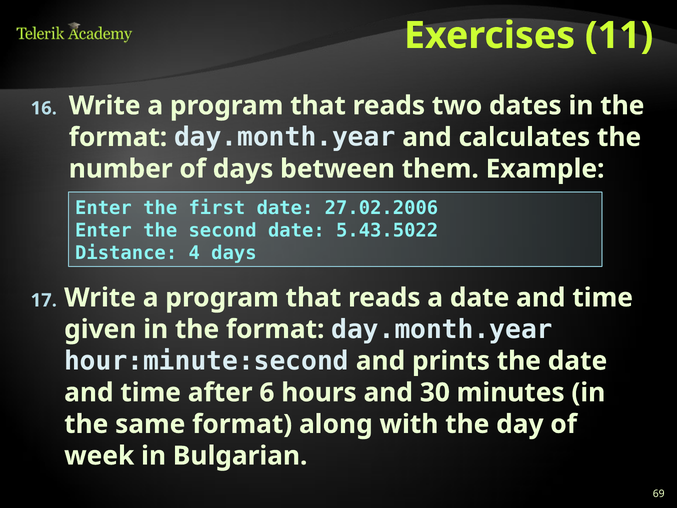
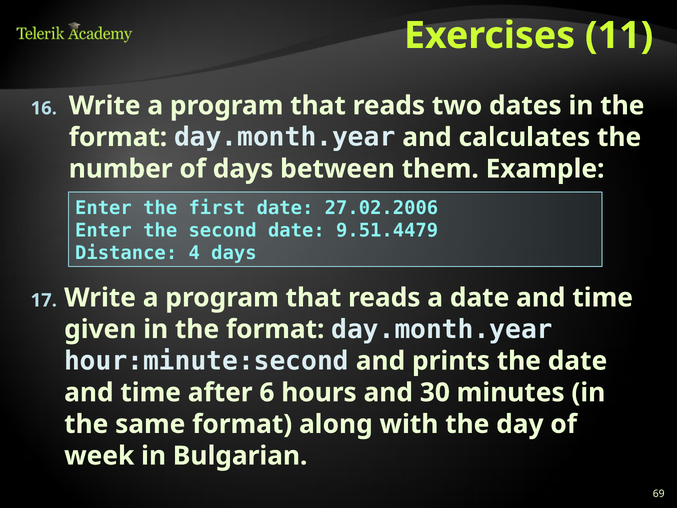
5.43.5022: 5.43.5022 -> 9.51.4479
